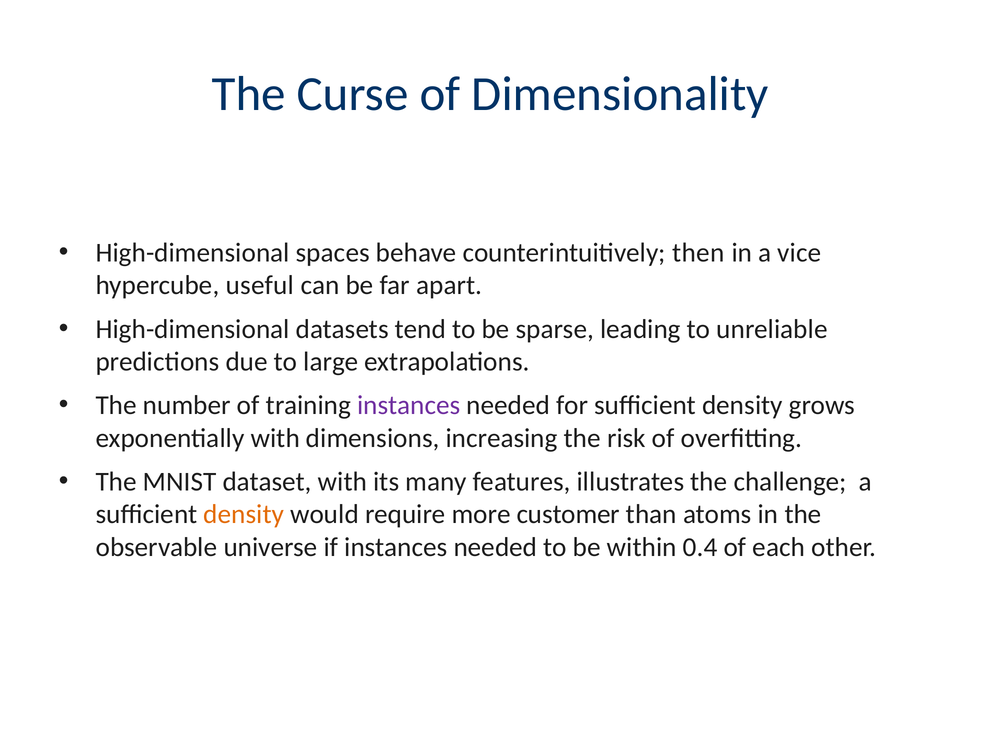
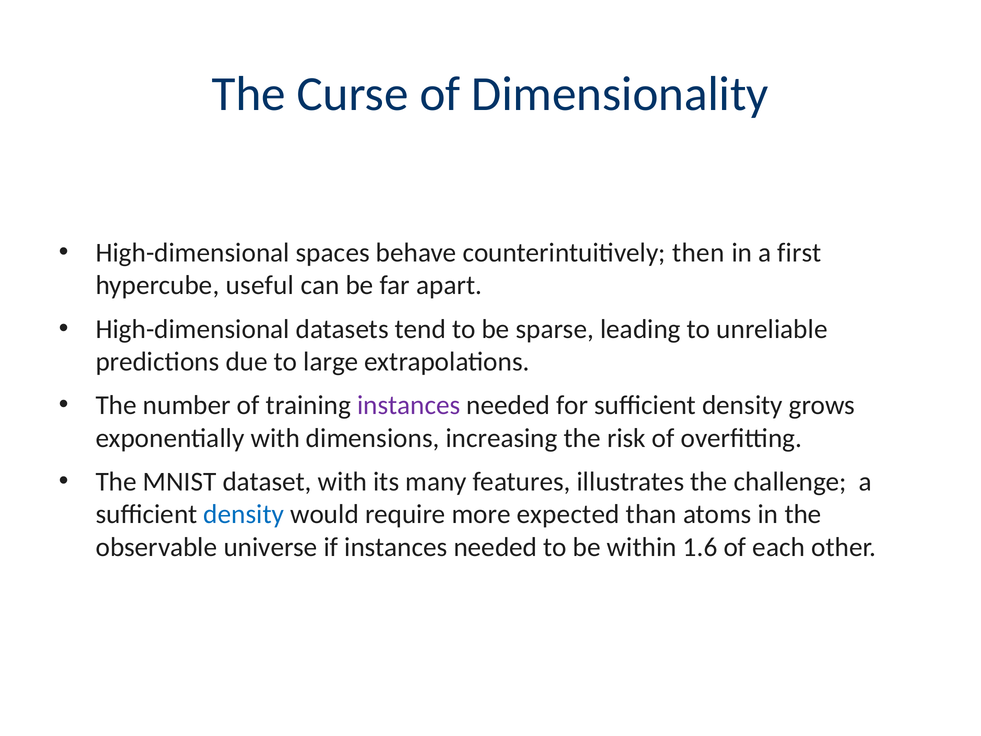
vice: vice -> first
density at (244, 514) colour: orange -> blue
customer: customer -> expected
0.4: 0.4 -> 1.6
